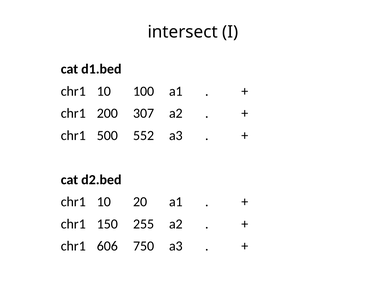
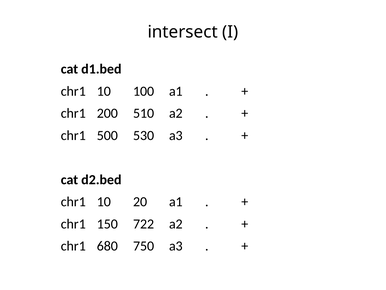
307: 307 -> 510
552: 552 -> 530
255: 255 -> 722
606: 606 -> 680
